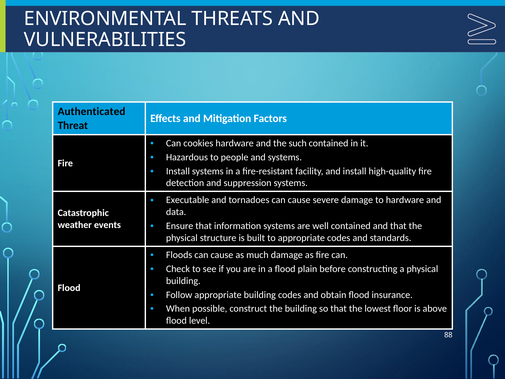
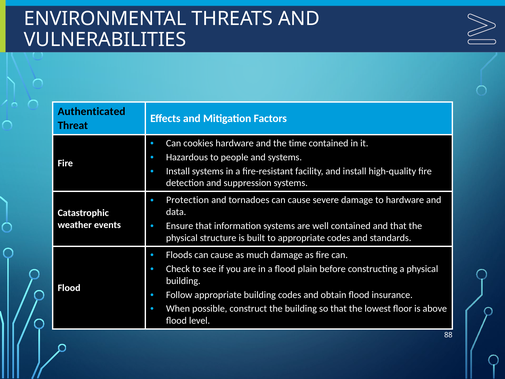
such: such -> time
Executable: Executable -> Protection
